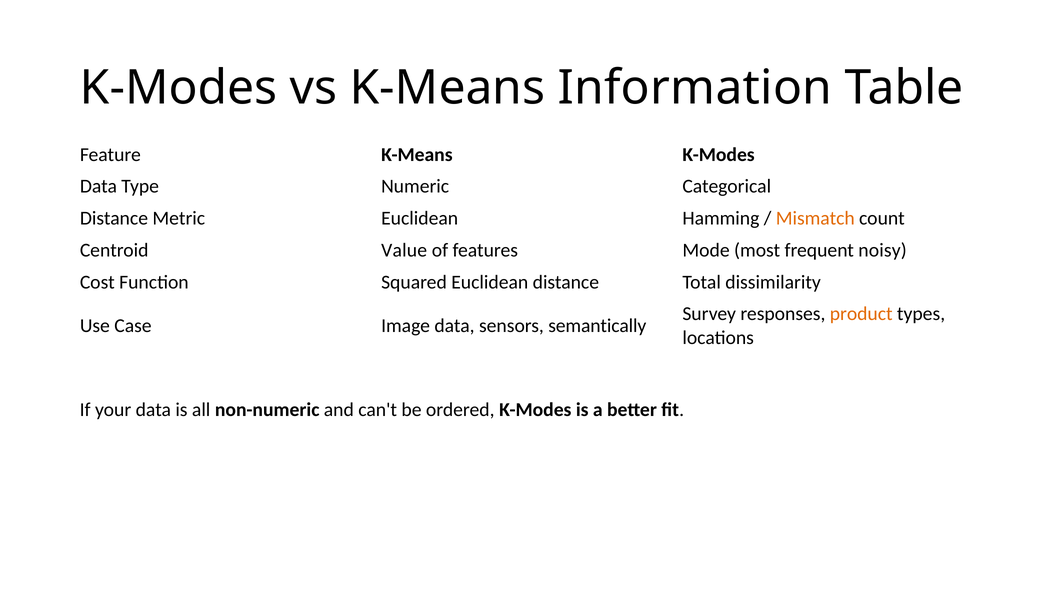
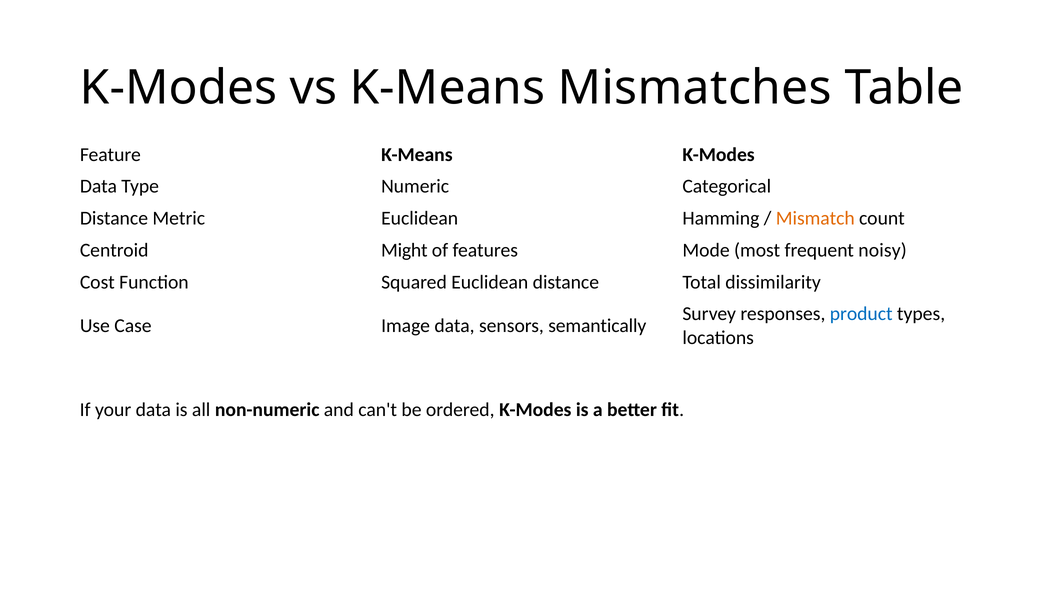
Information: Information -> Mismatches
Value: Value -> Might
product colour: orange -> blue
